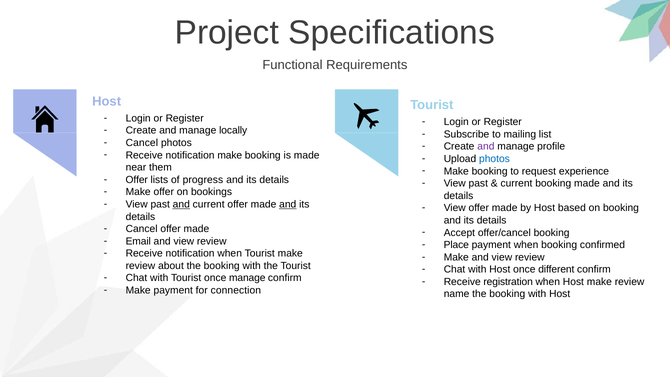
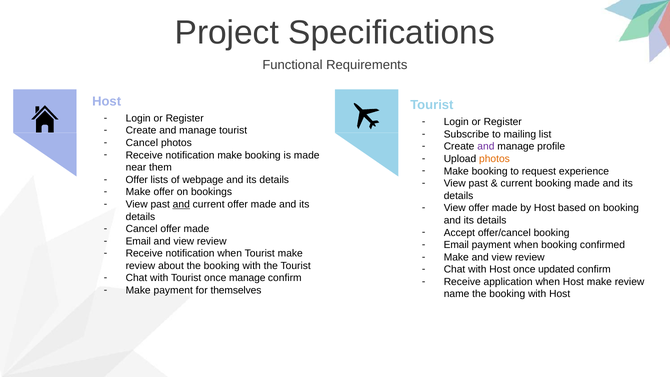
manage locally: locally -> tourist
photos at (494, 159) colour: blue -> orange
progress: progress -> webpage
and at (288, 204) underline: present -> none
Place at (456, 245): Place -> Email
different: different -> updated
registration: registration -> application
connection: connection -> themselves
